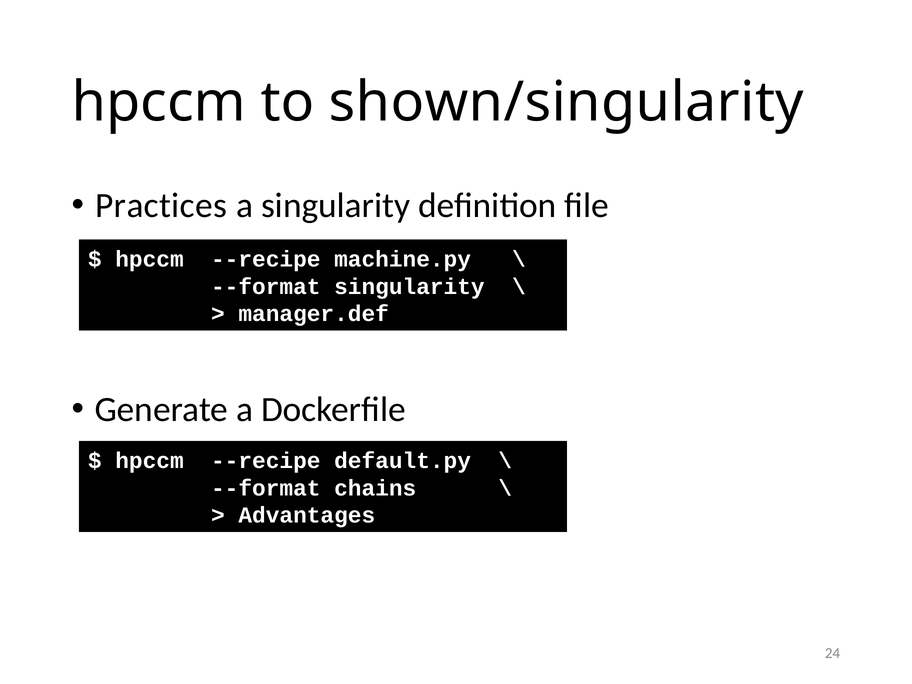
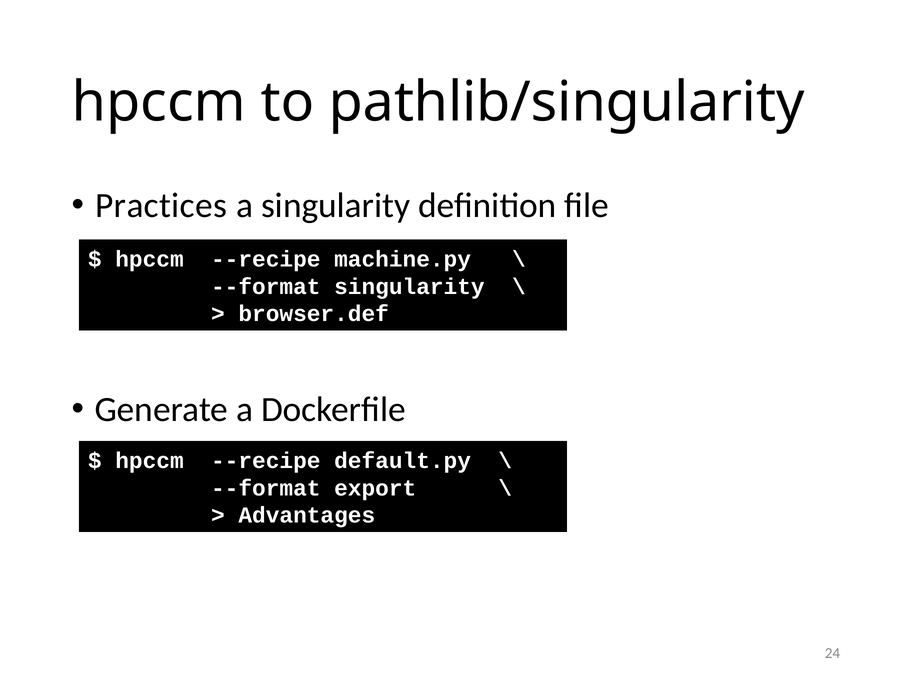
shown/singularity: shown/singularity -> pathlib/singularity
manager.def: manager.def -> browser.def
chains: chains -> export
